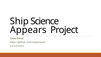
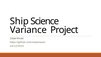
Appears: Appears -> Variance
